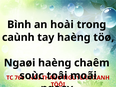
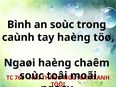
an hoài: hoài -> soùc
